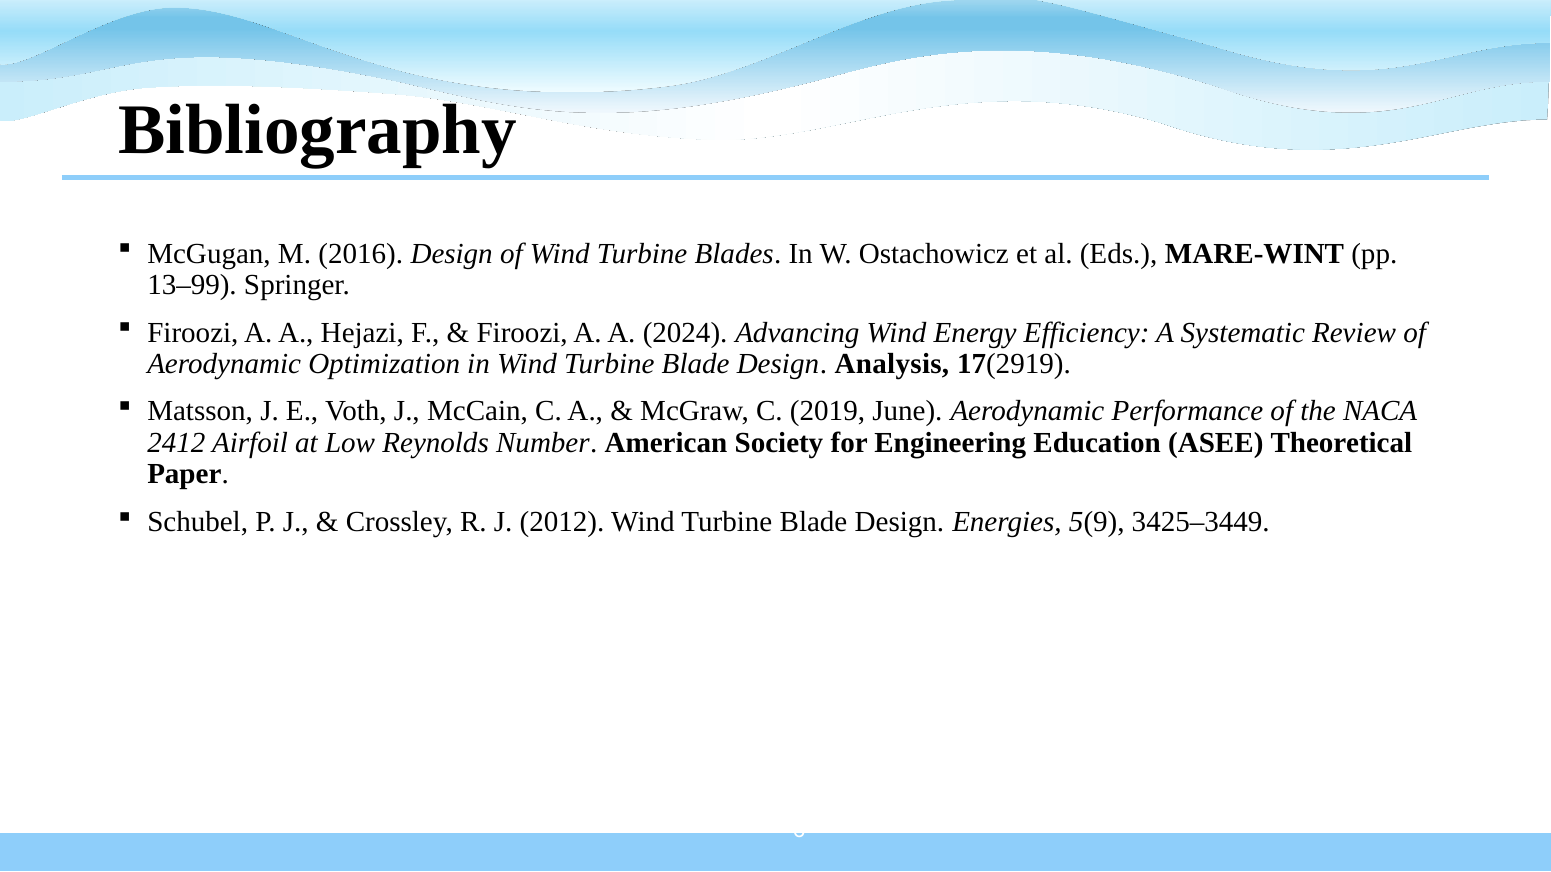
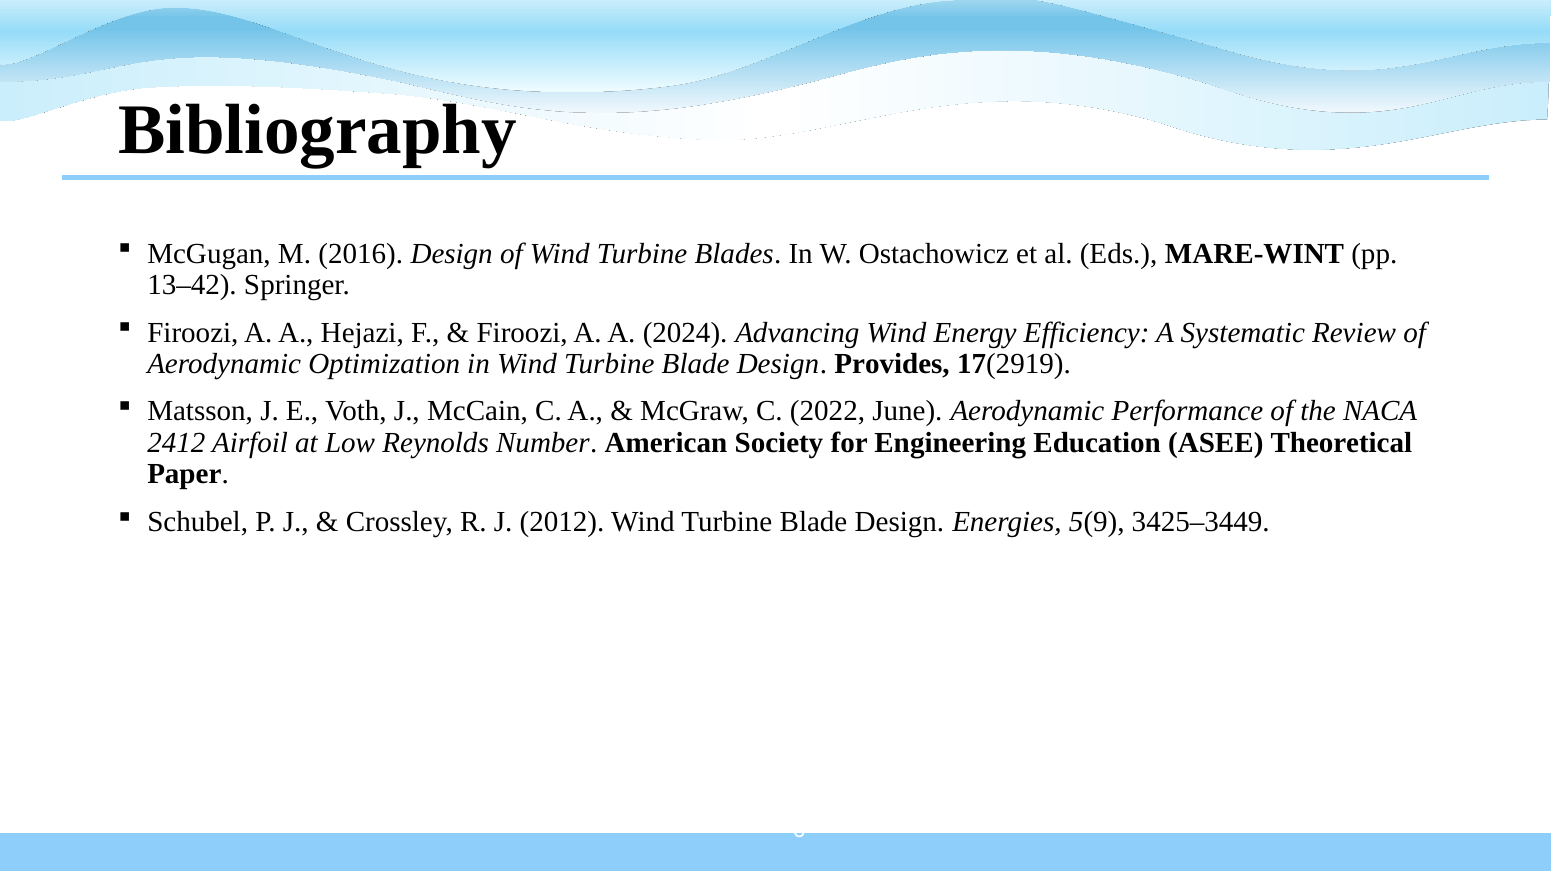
13–99: 13–99 -> 13–42
Analysis: Analysis -> Provides
2019: 2019 -> 2022
